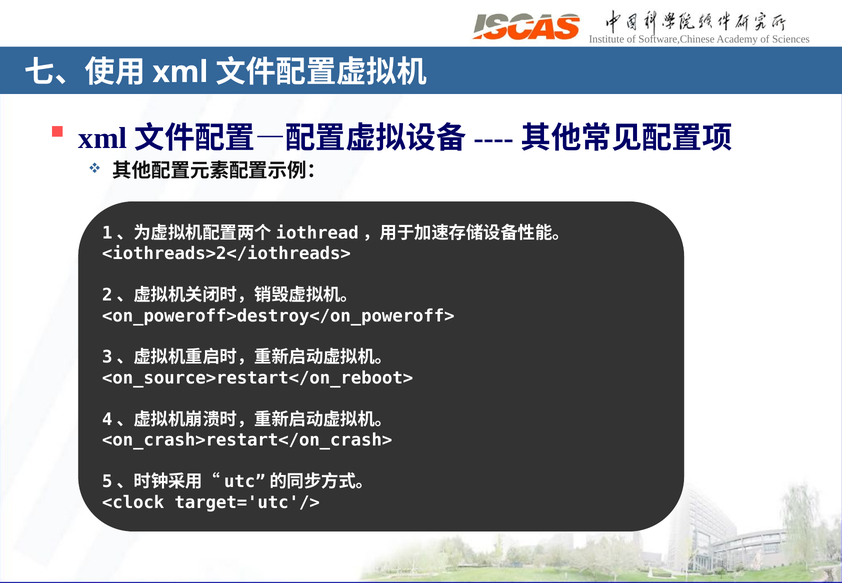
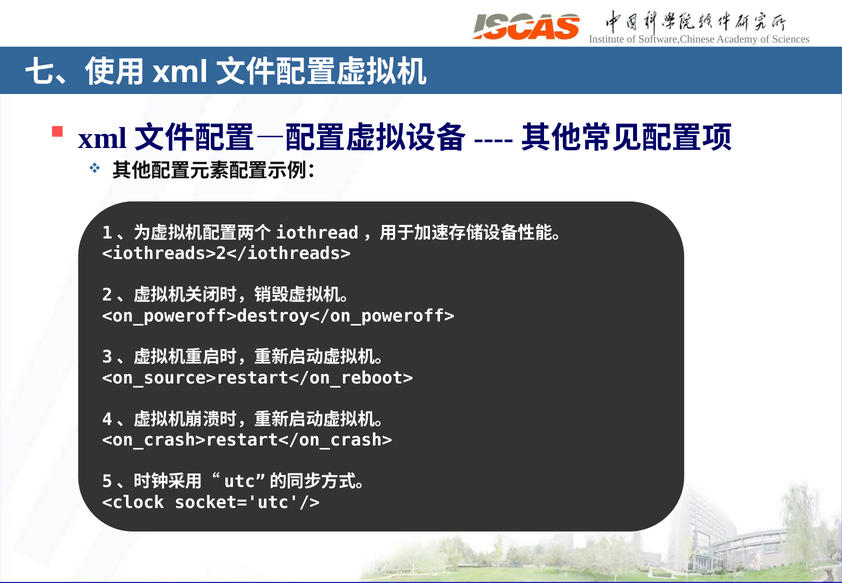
target='utc'/>: target='utc'/> -> socket='utc'/>
